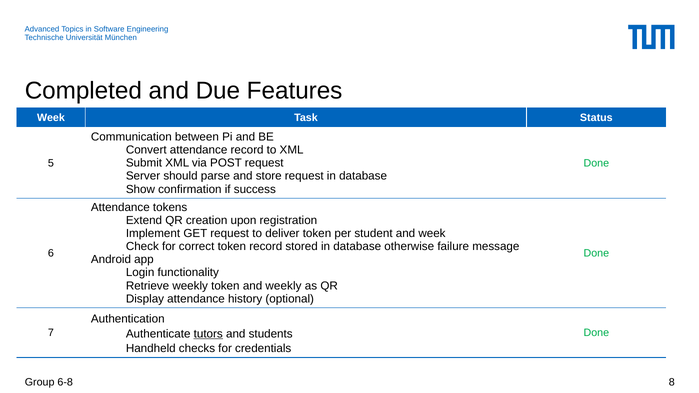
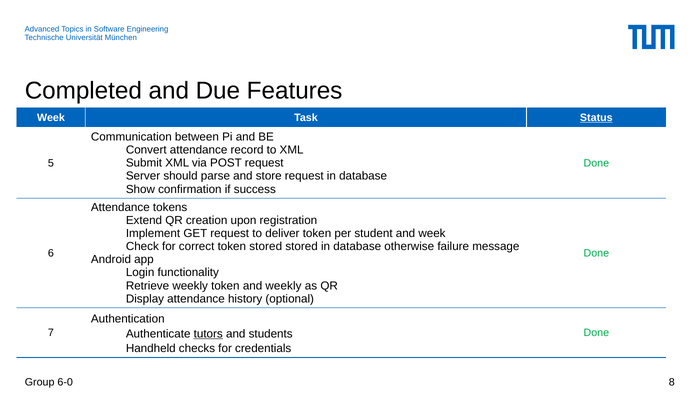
Status underline: none -> present
token record: record -> stored
6-8: 6-8 -> 6-0
